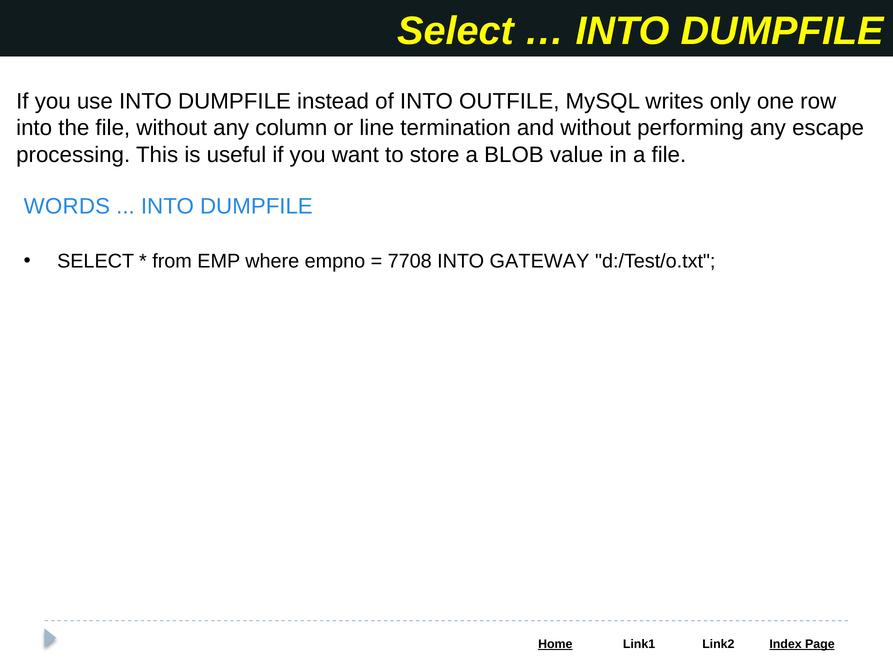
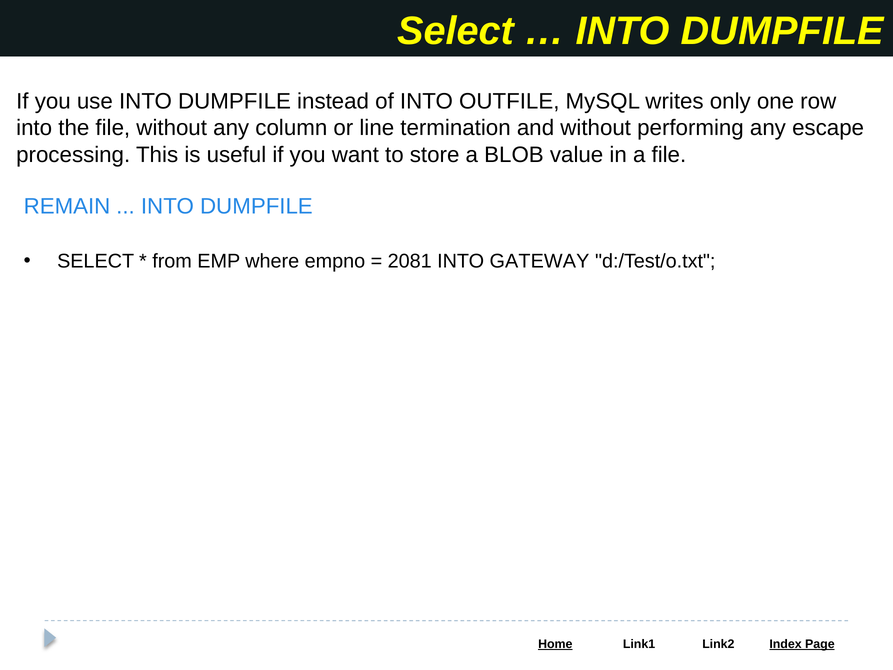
WORDS: WORDS -> REMAIN
7708: 7708 -> 2081
